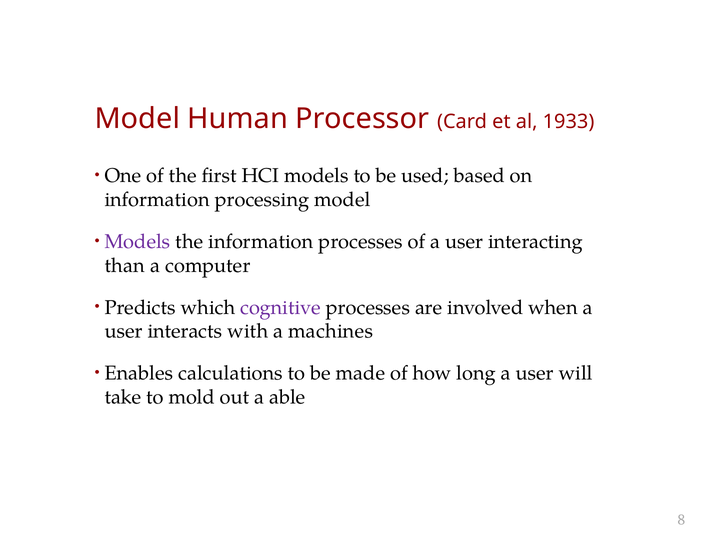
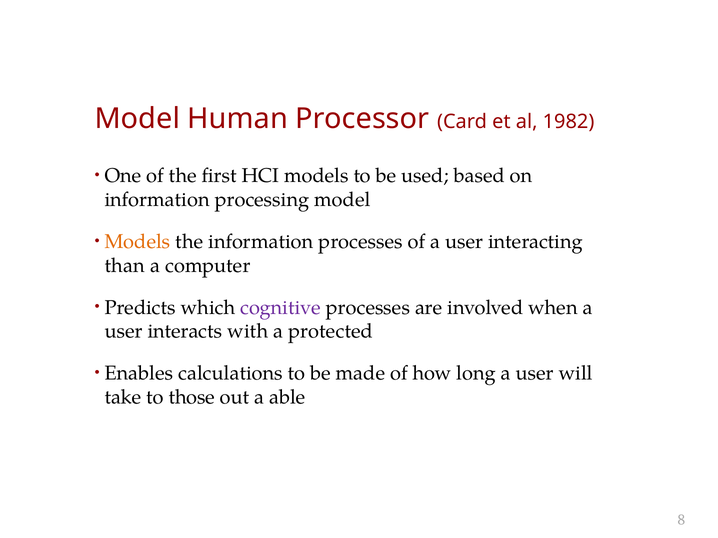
1933: 1933 -> 1982
Models at (137, 242) colour: purple -> orange
machines: machines -> protected
mold: mold -> those
